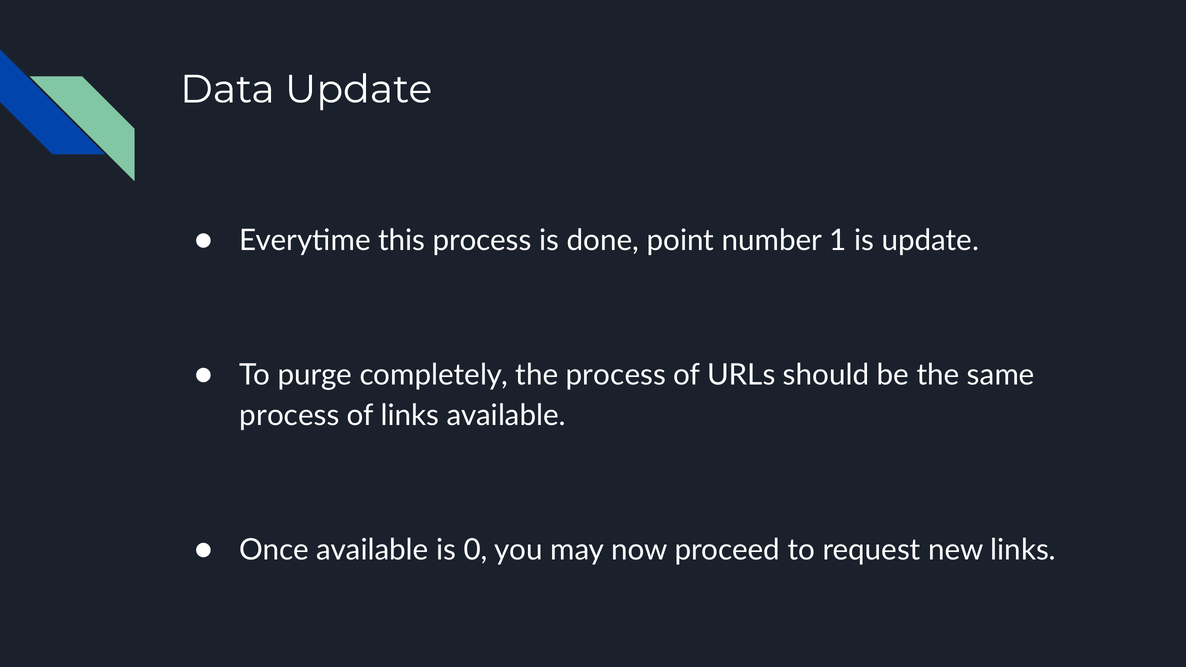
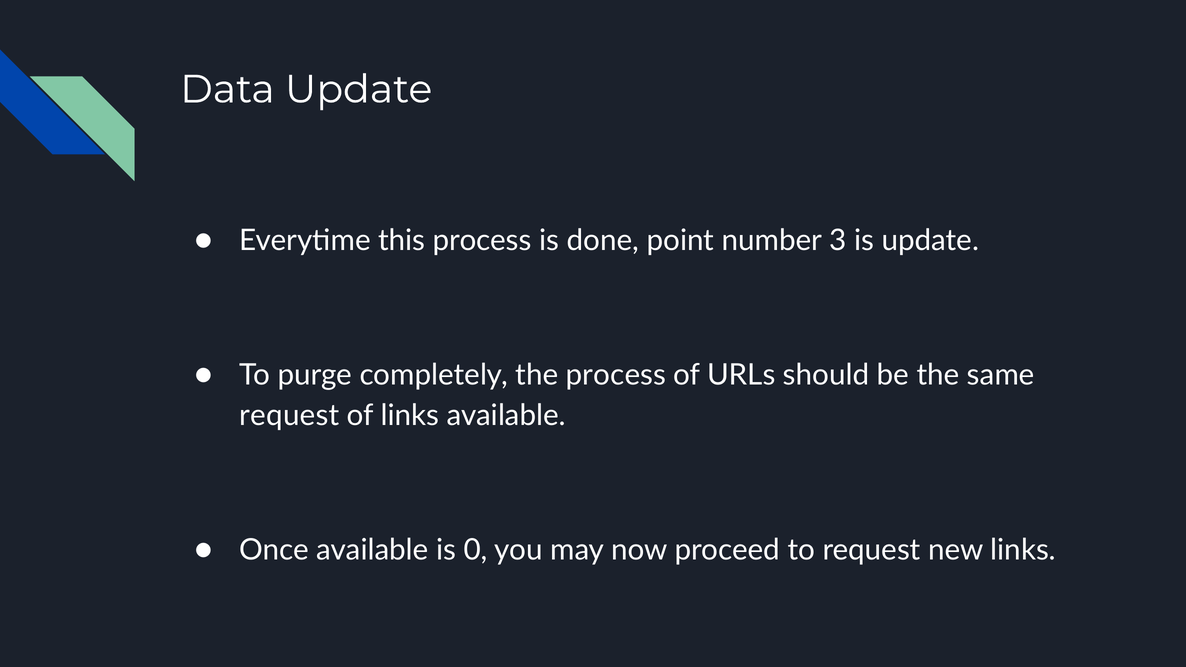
1: 1 -> 3
process at (290, 416): process -> request
